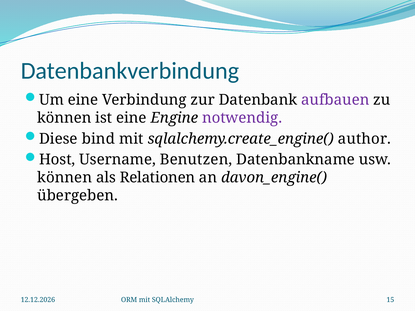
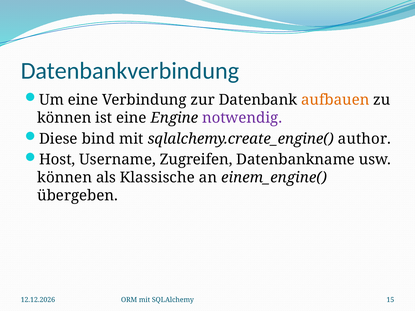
aufbauen colour: purple -> orange
Benutzen: Benutzen -> Zugreifen
Relationen: Relationen -> Klassische
davon_engine(: davon_engine( -> einem_engine(
